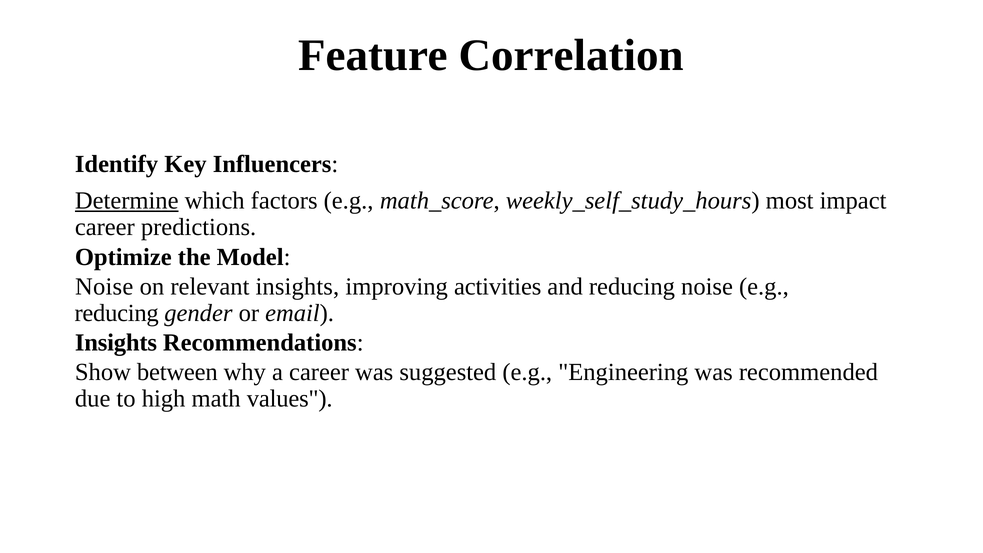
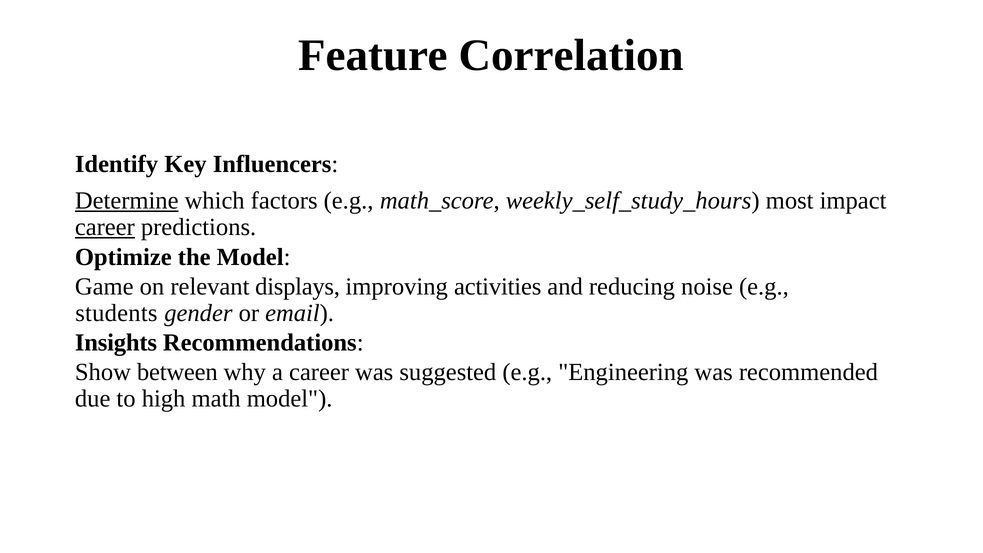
career at (105, 227) underline: none -> present
Noise at (104, 287): Noise -> Game
relevant insights: insights -> displays
reducing at (117, 313): reducing -> students
math values: values -> model
